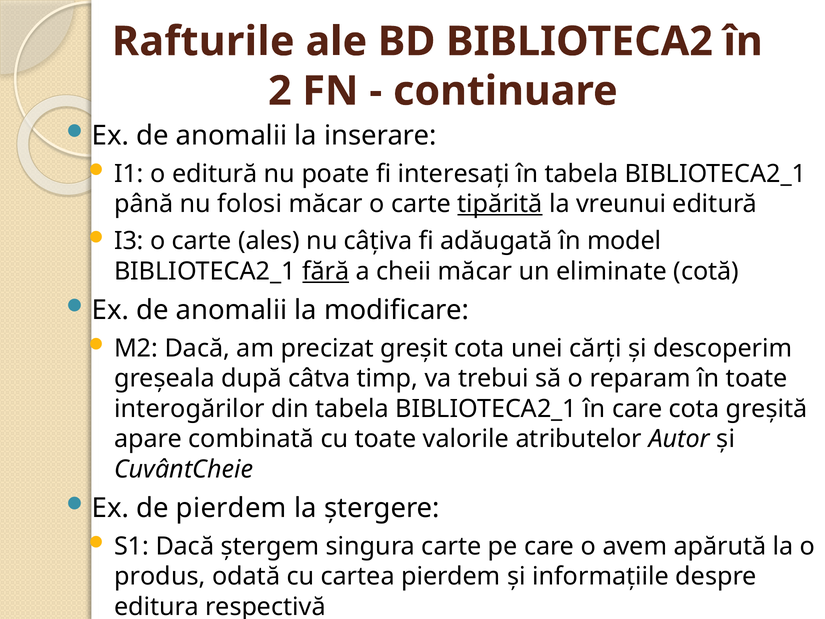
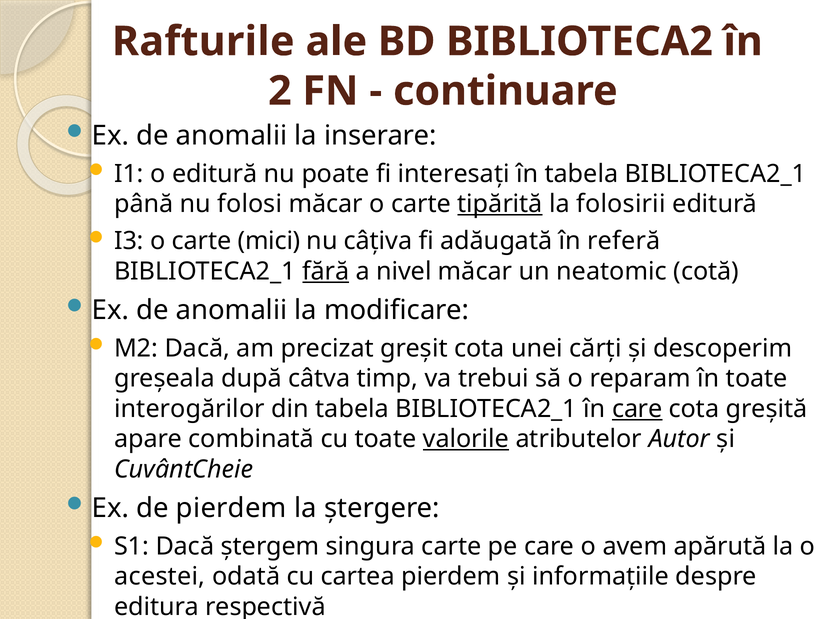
vreunui: vreunui -> folosirii
ales: ales -> mici
model: model -> referă
cheii: cheii -> nivel
eliminate: eliminate -> neatomic
care at (637, 409) underline: none -> present
valorile underline: none -> present
produs: produs -> acestei
